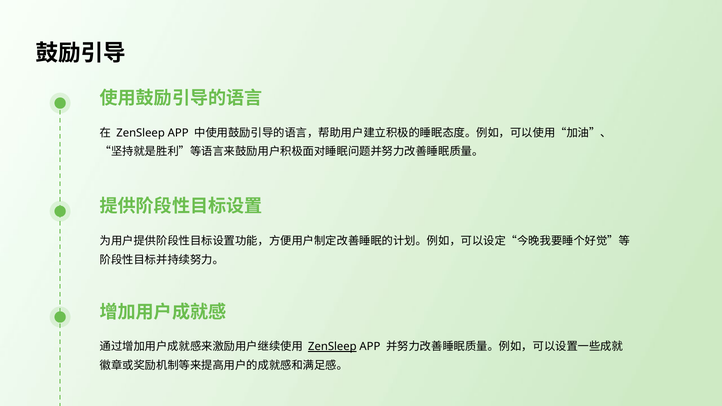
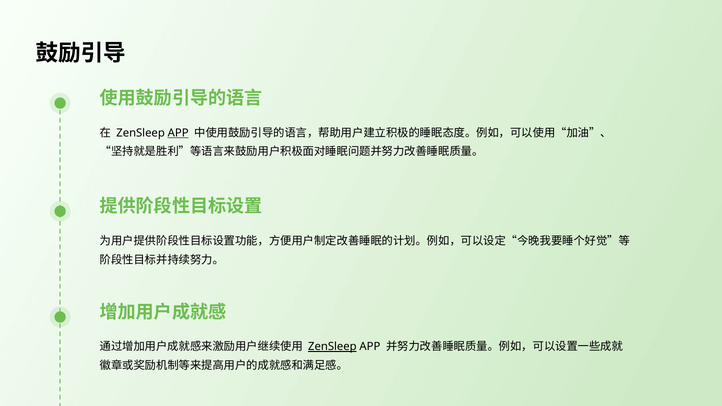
APP at (178, 133) underline: none -> present
